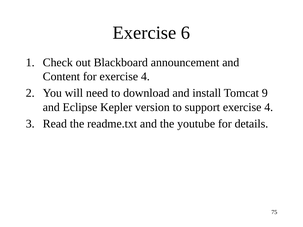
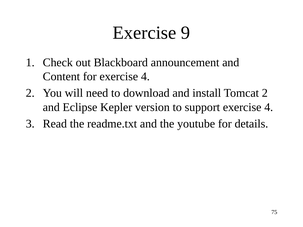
6: 6 -> 9
Tomcat 9: 9 -> 2
